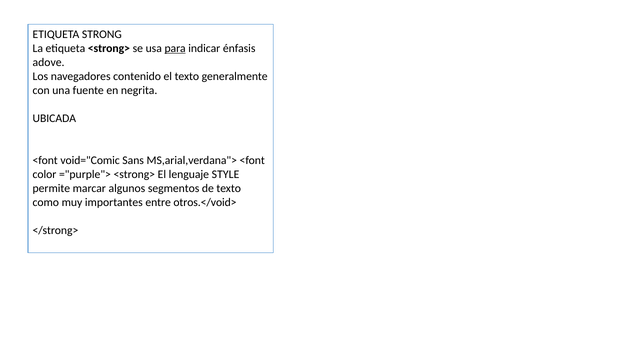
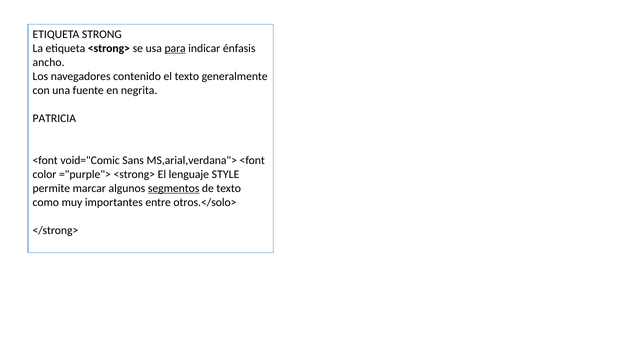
adove: adove -> ancho
UBICADA: UBICADA -> PATRICIA
segmentos underline: none -> present
otros.</void>: otros.</void> -> otros.</solo>
